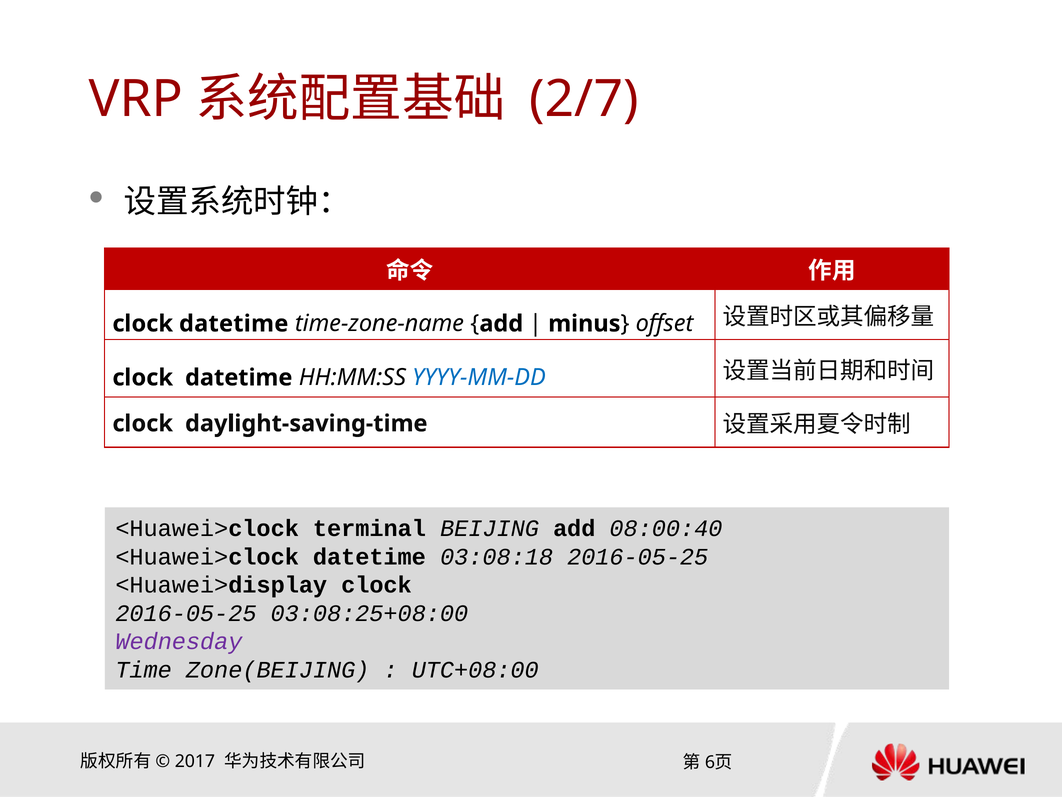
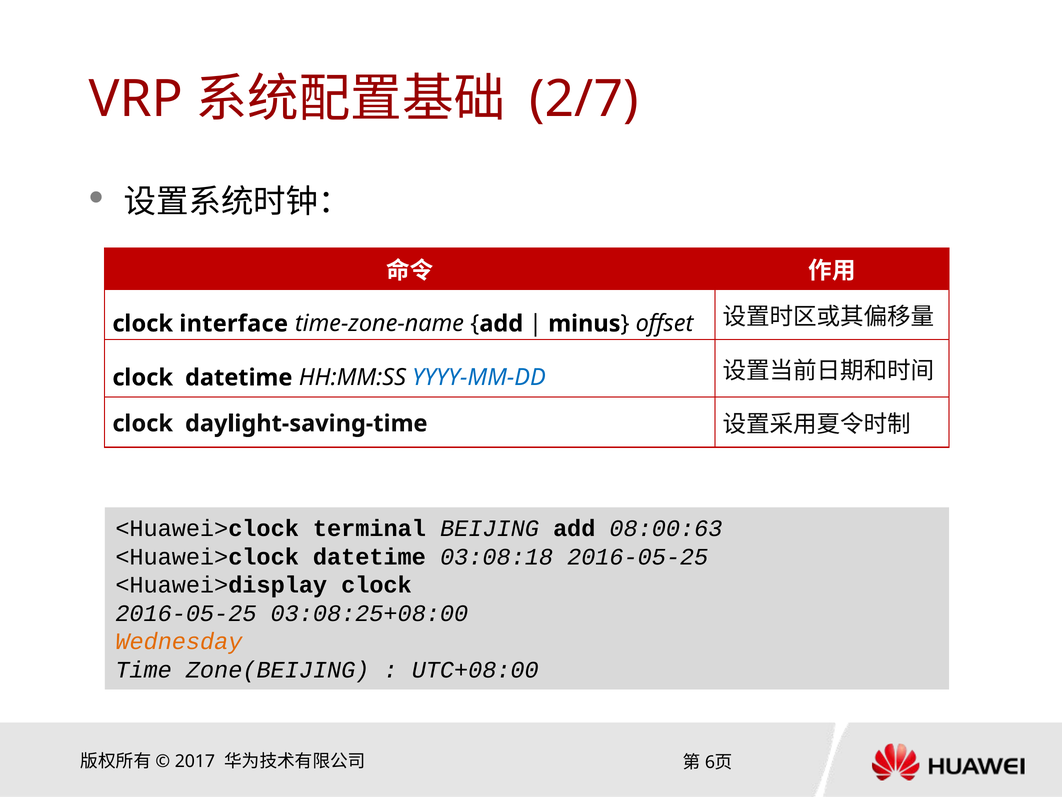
datetime at (234, 323): datetime -> interface
08:00:40: 08:00:40 -> 08:00:63
Wednesday colour: purple -> orange
